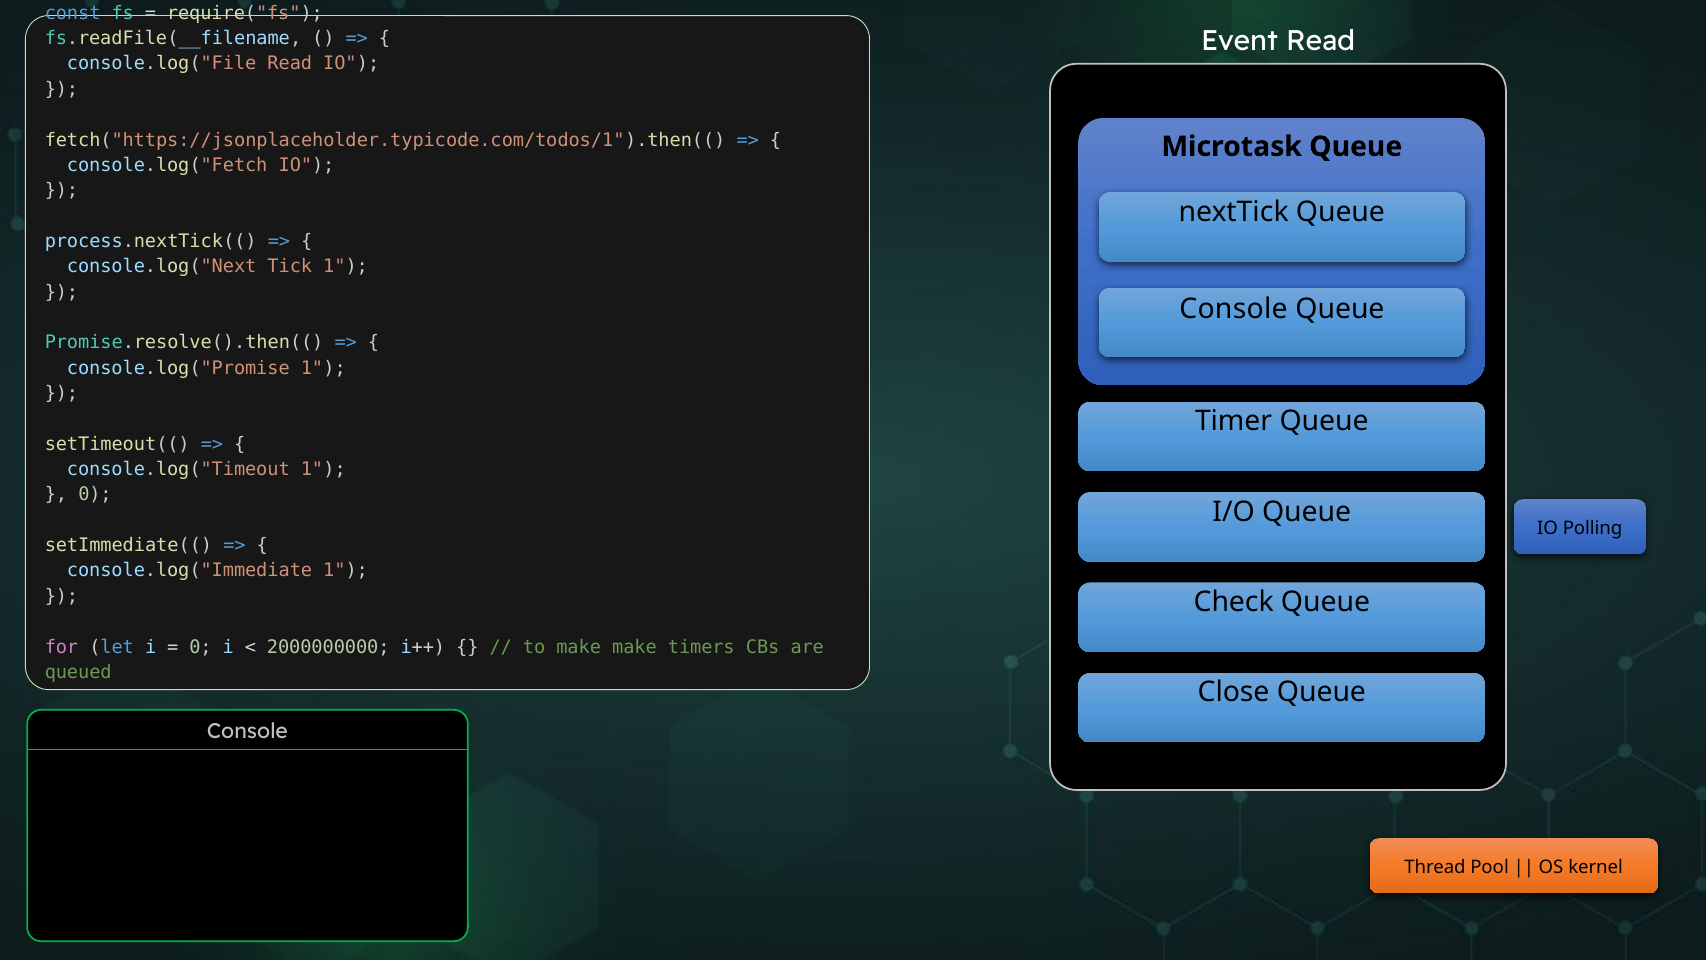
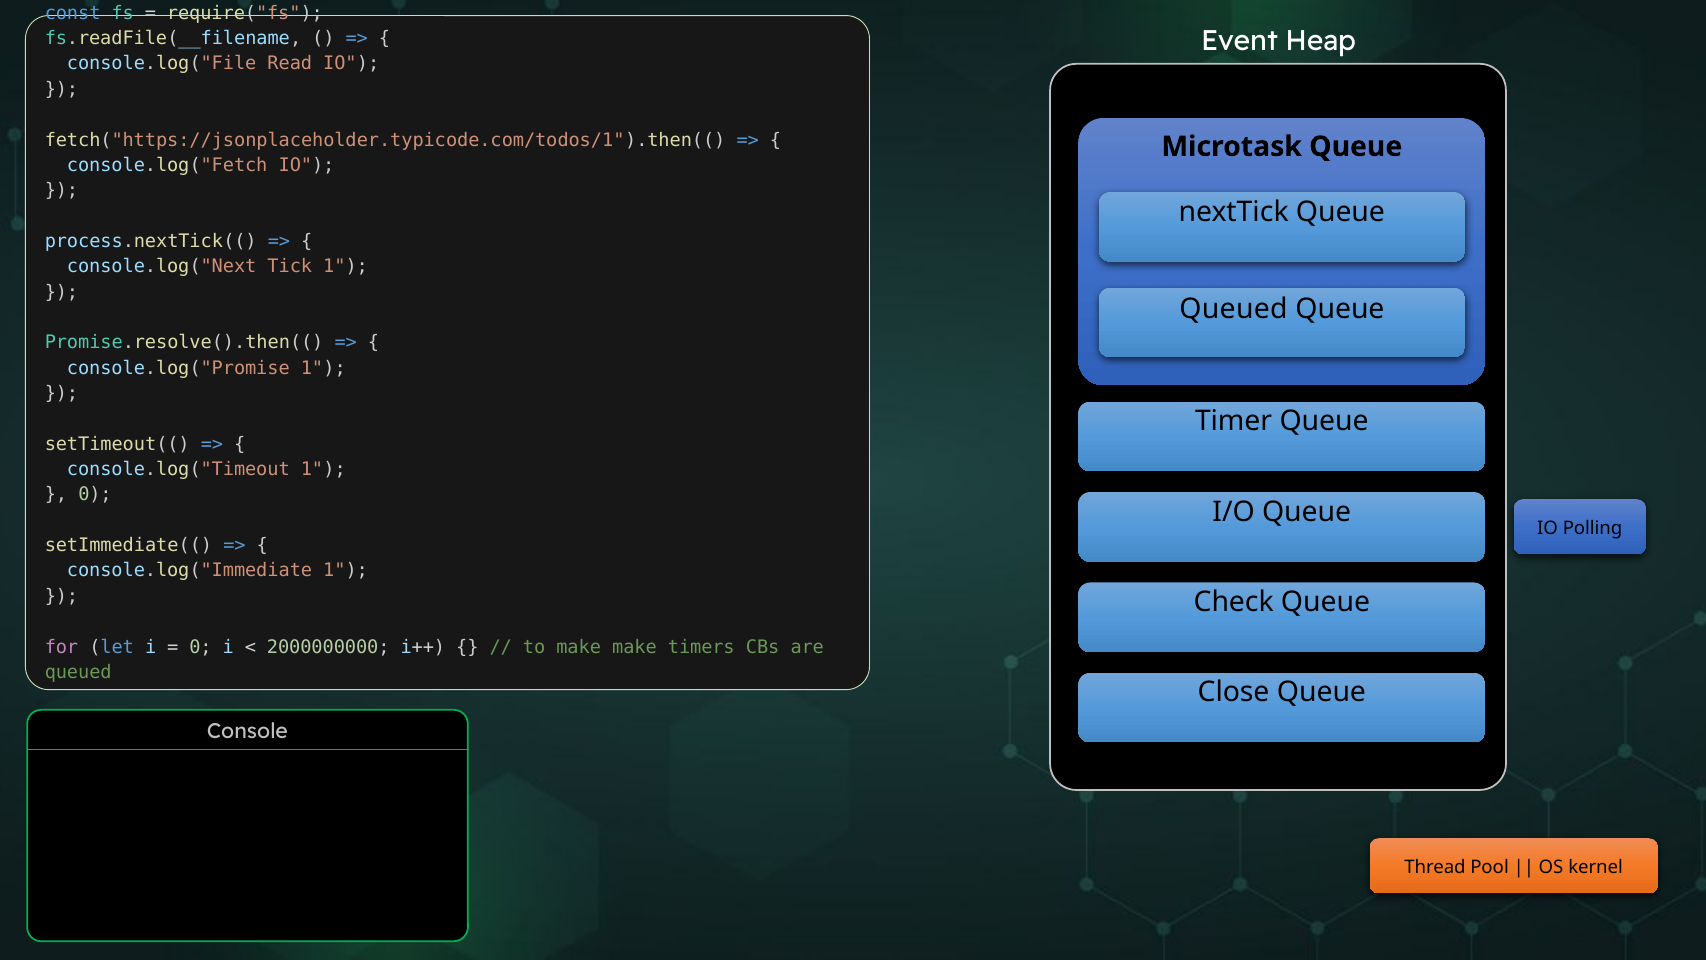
Event Read: Read -> Heap
Console at (1234, 309): Console -> Queued
